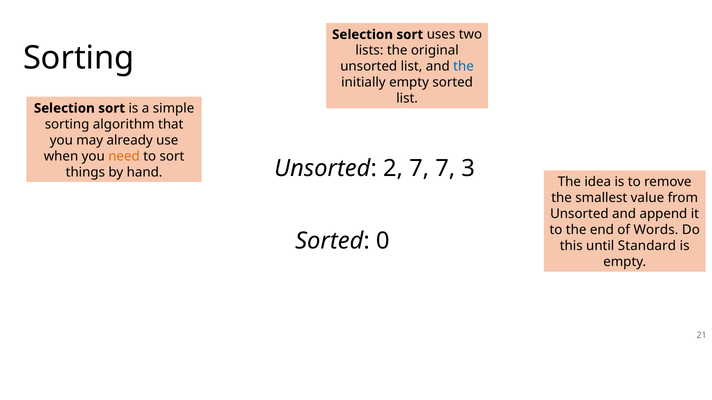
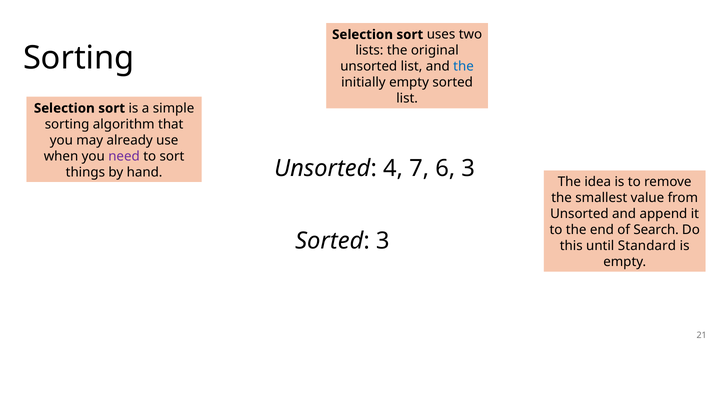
need colour: orange -> purple
2: 2 -> 4
7 7: 7 -> 6
Words: Words -> Search
Sorted 0: 0 -> 3
